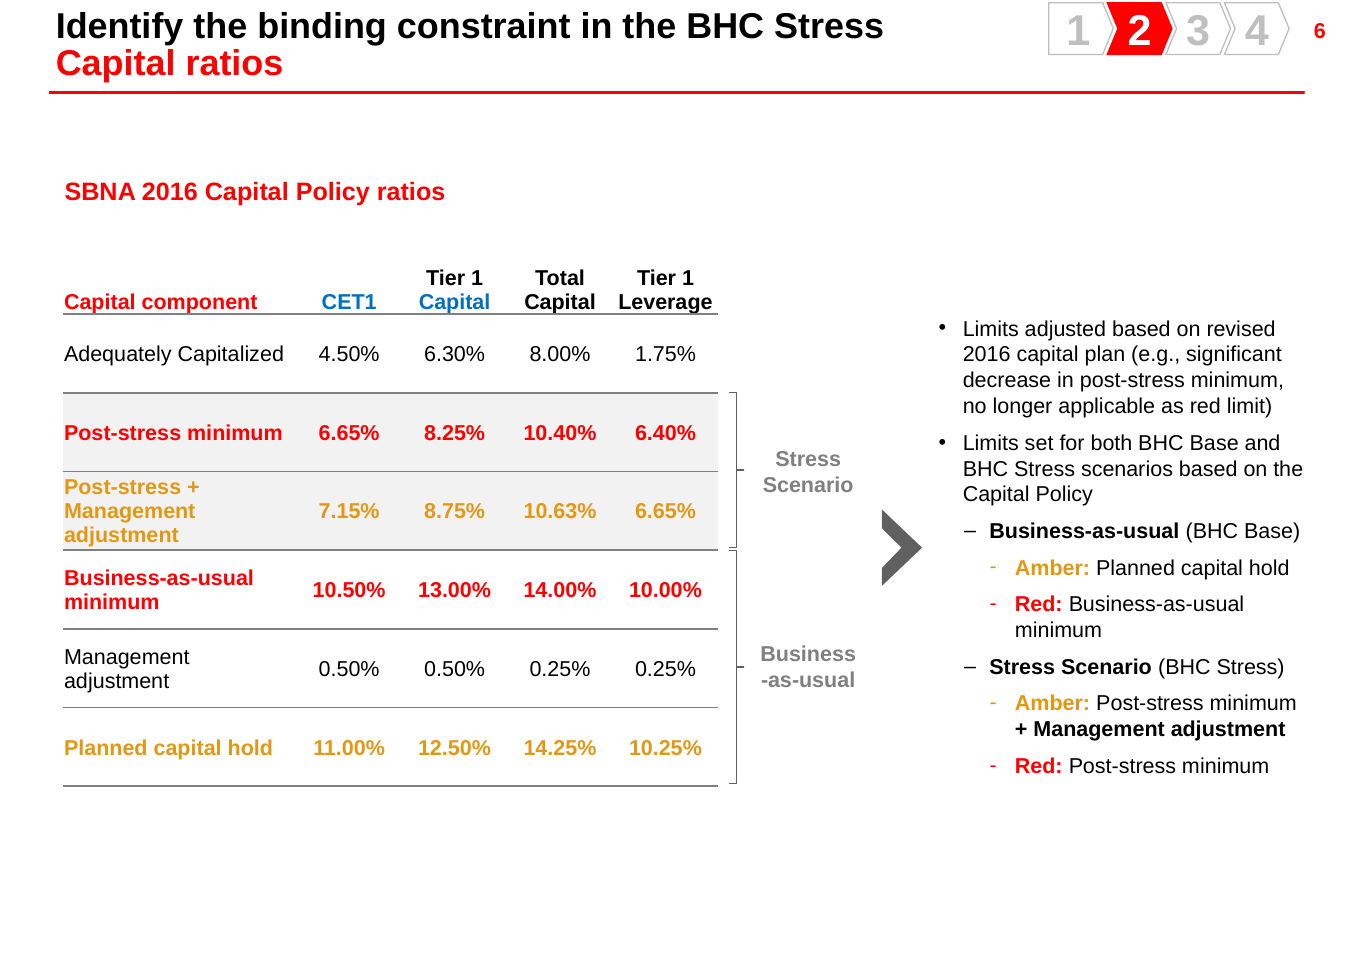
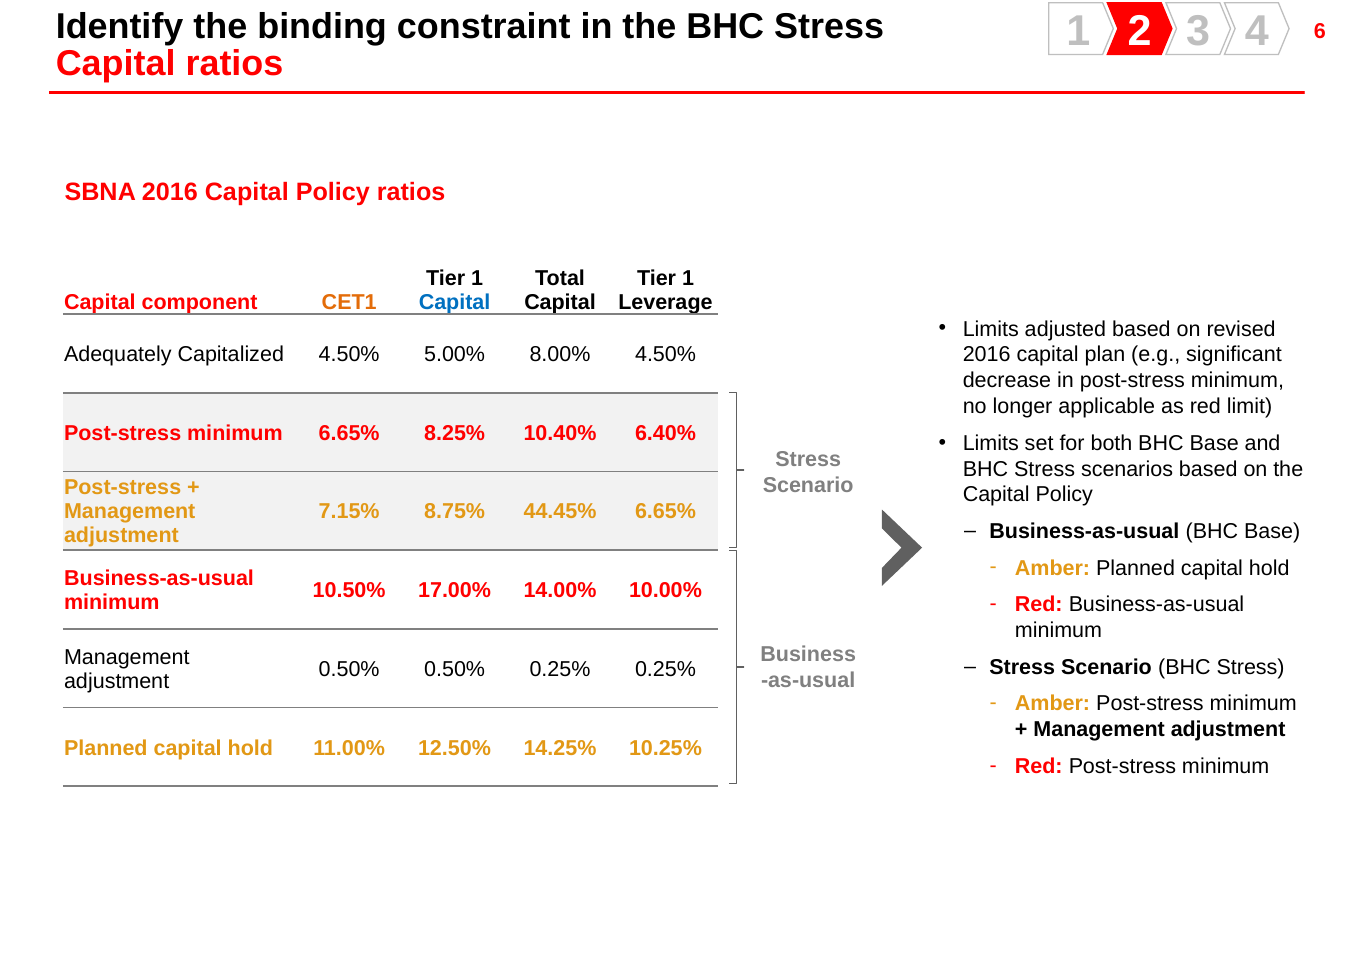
CET1 colour: blue -> orange
6.30%: 6.30% -> 5.00%
8.00% 1.75%: 1.75% -> 4.50%
10.63%: 10.63% -> 44.45%
13.00%: 13.00% -> 17.00%
